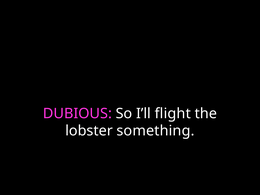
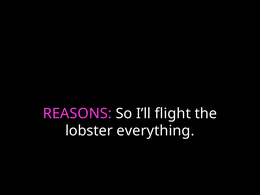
DUBIOUS: DUBIOUS -> REASONS
something: something -> everything
